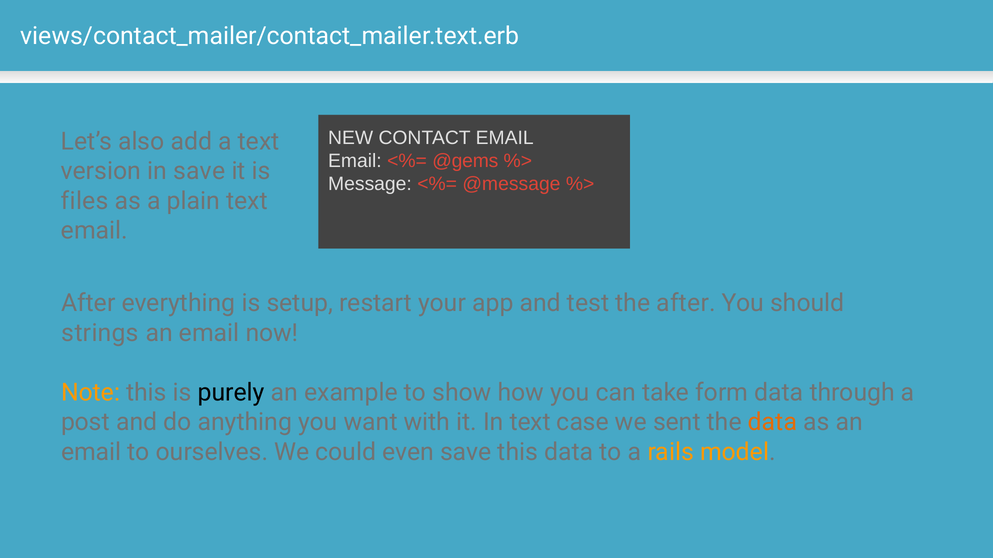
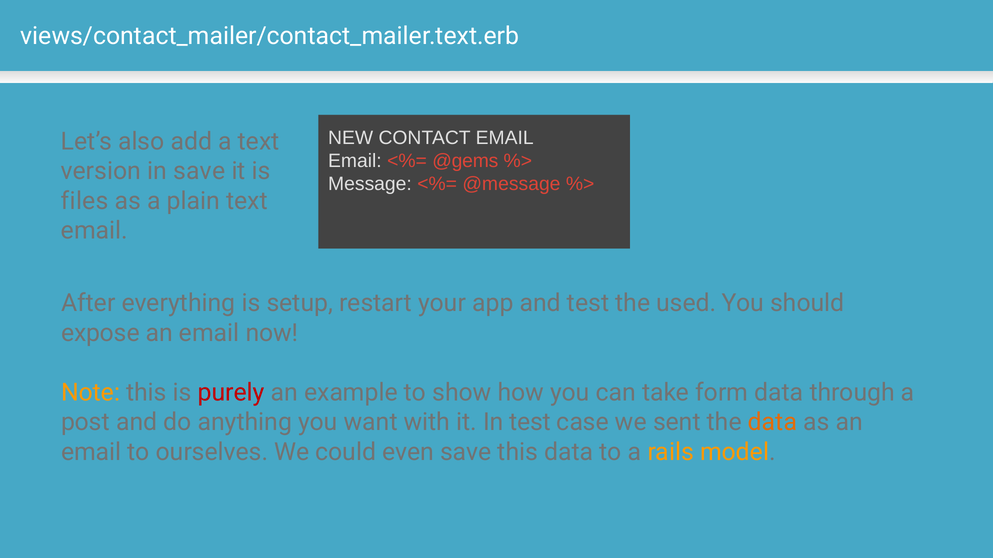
the after: after -> used
strings: strings -> expose
purely colour: black -> red
In text: text -> test
